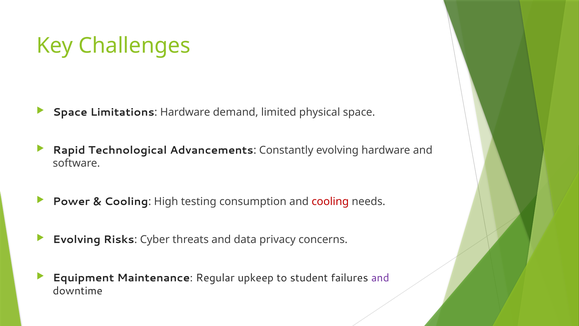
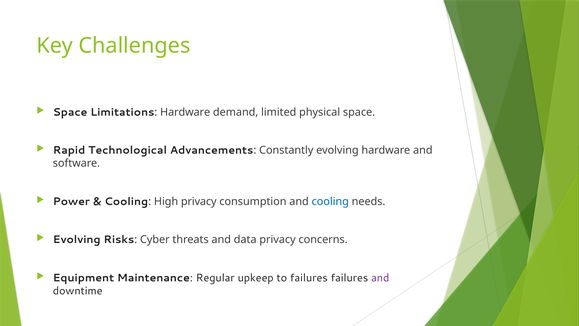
High testing: testing -> privacy
cooling at (330, 201) colour: red -> blue
to student: student -> failures
